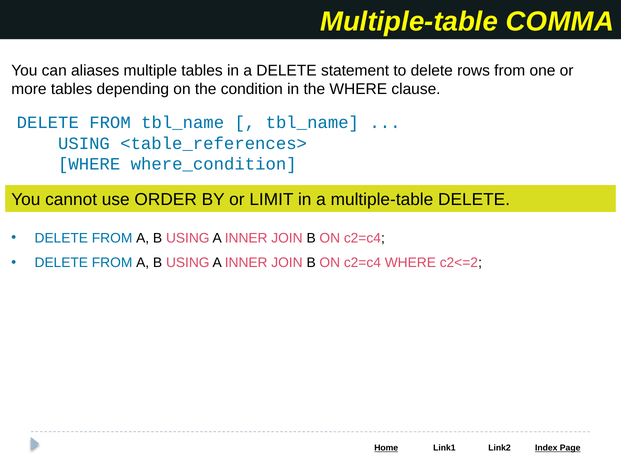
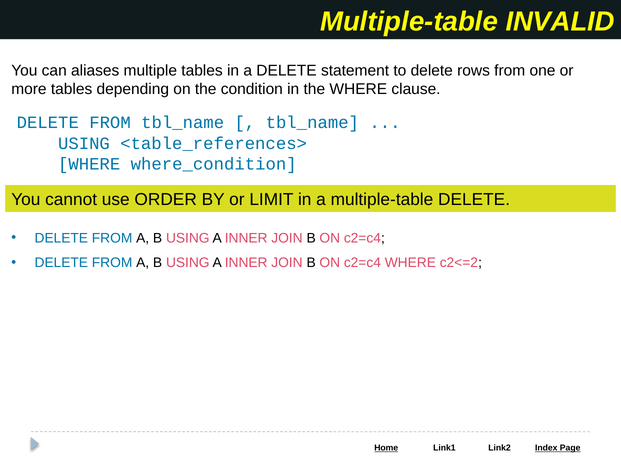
COMMA: COMMA -> INVALID
